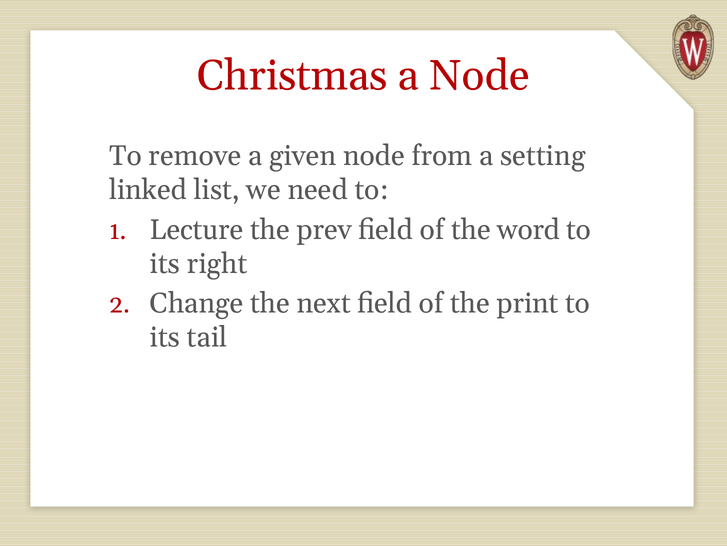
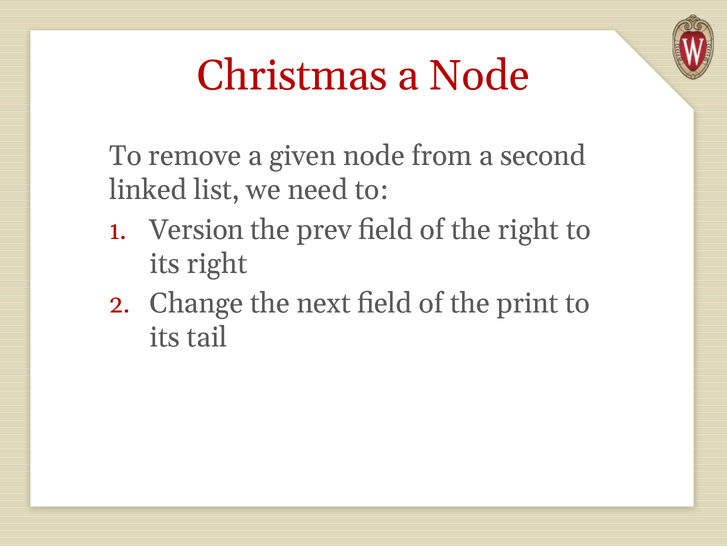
setting: setting -> second
Lecture: Lecture -> Version
the word: word -> right
